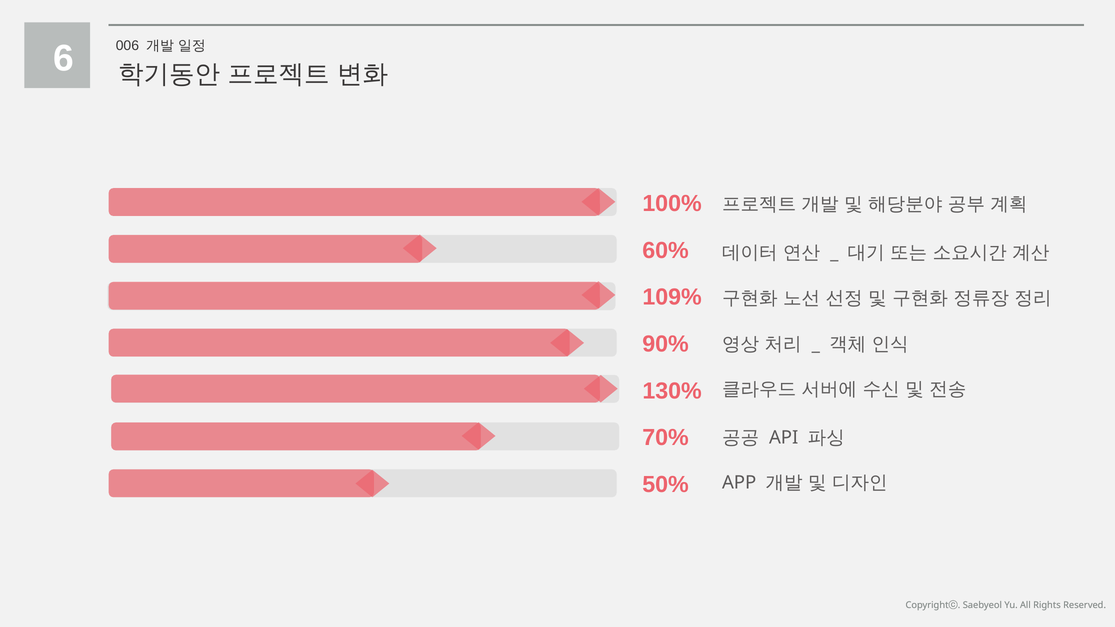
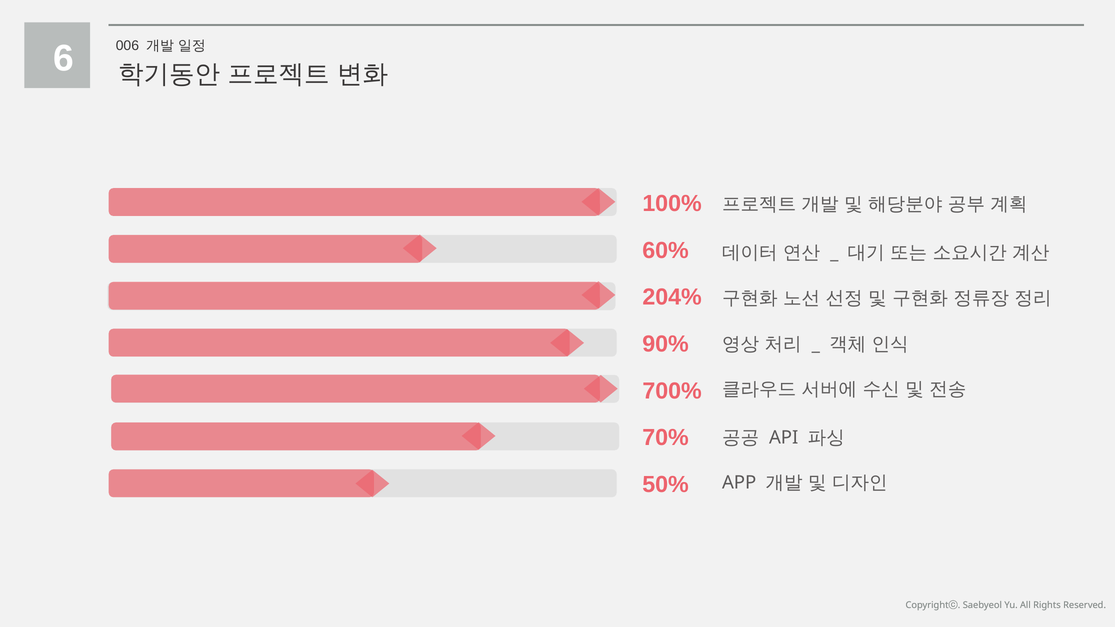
109%: 109% -> 204%
130%: 130% -> 700%
